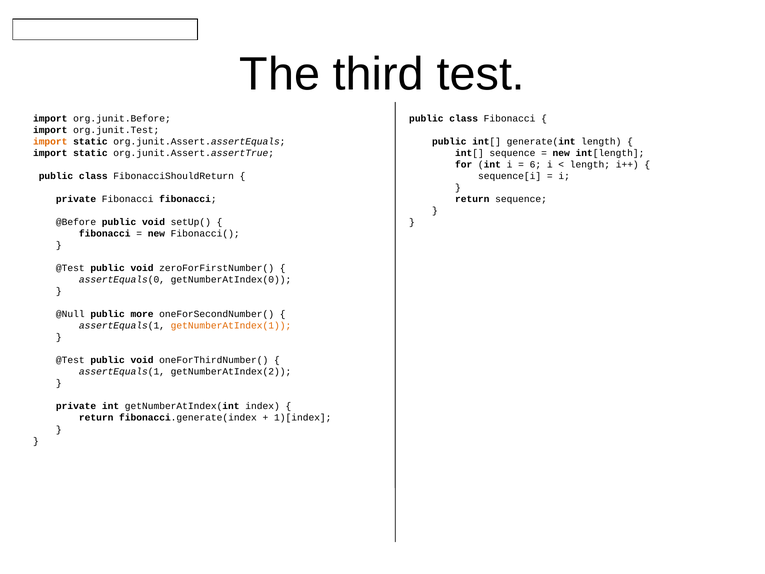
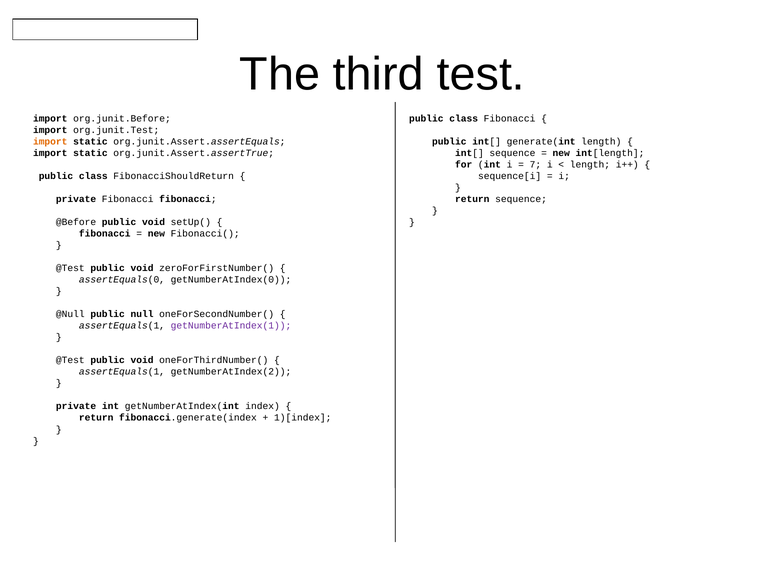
6: 6 -> 7
more: more -> null
getNumberAtIndex(1 colour: orange -> purple
